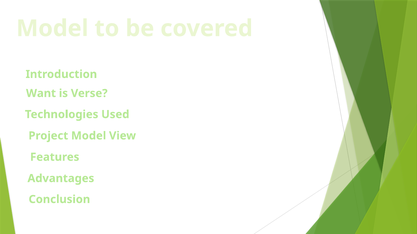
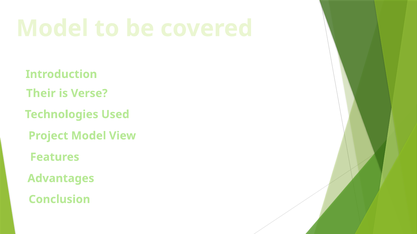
Want: Want -> Their
